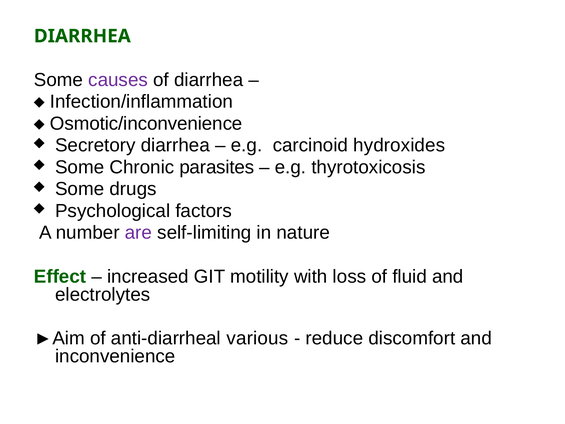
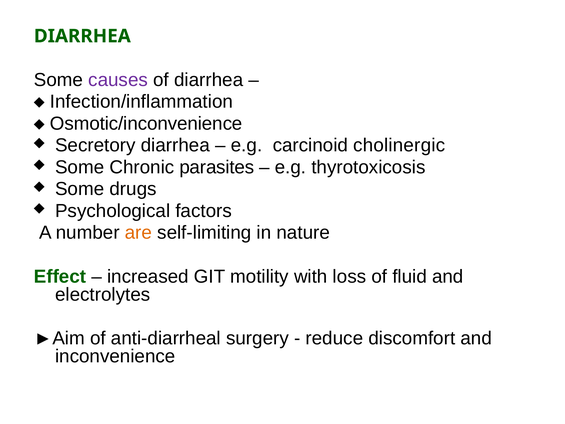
hydroxides: hydroxides -> cholinergic
are colour: purple -> orange
various: various -> surgery
